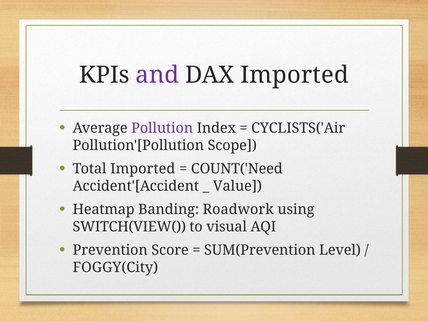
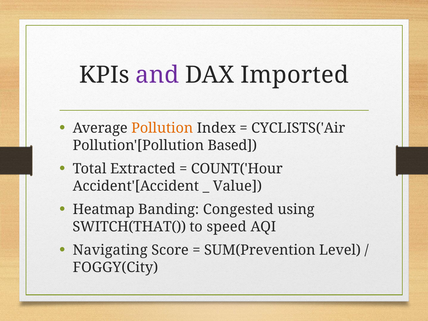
Pollution colour: purple -> orange
Scope: Scope -> Based
Total Imported: Imported -> Extracted
COUNT('Need: COUNT('Need -> COUNT('Hour
Roadwork: Roadwork -> Congested
SWITCH(VIEW(: SWITCH(VIEW( -> SWITCH(THAT(
visual: visual -> speed
Prevention: Prevention -> Navigating
